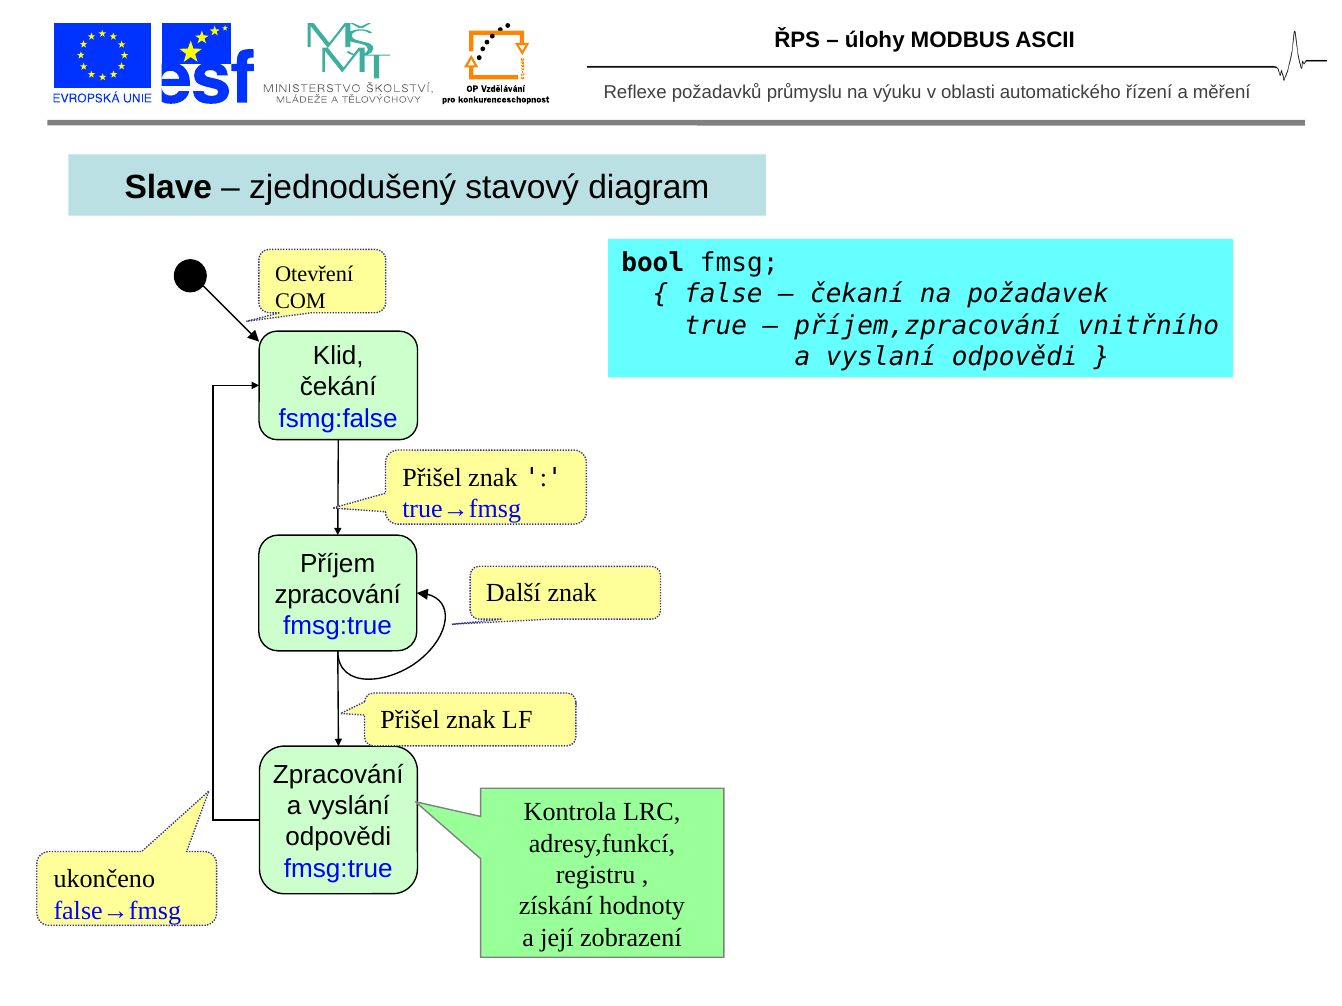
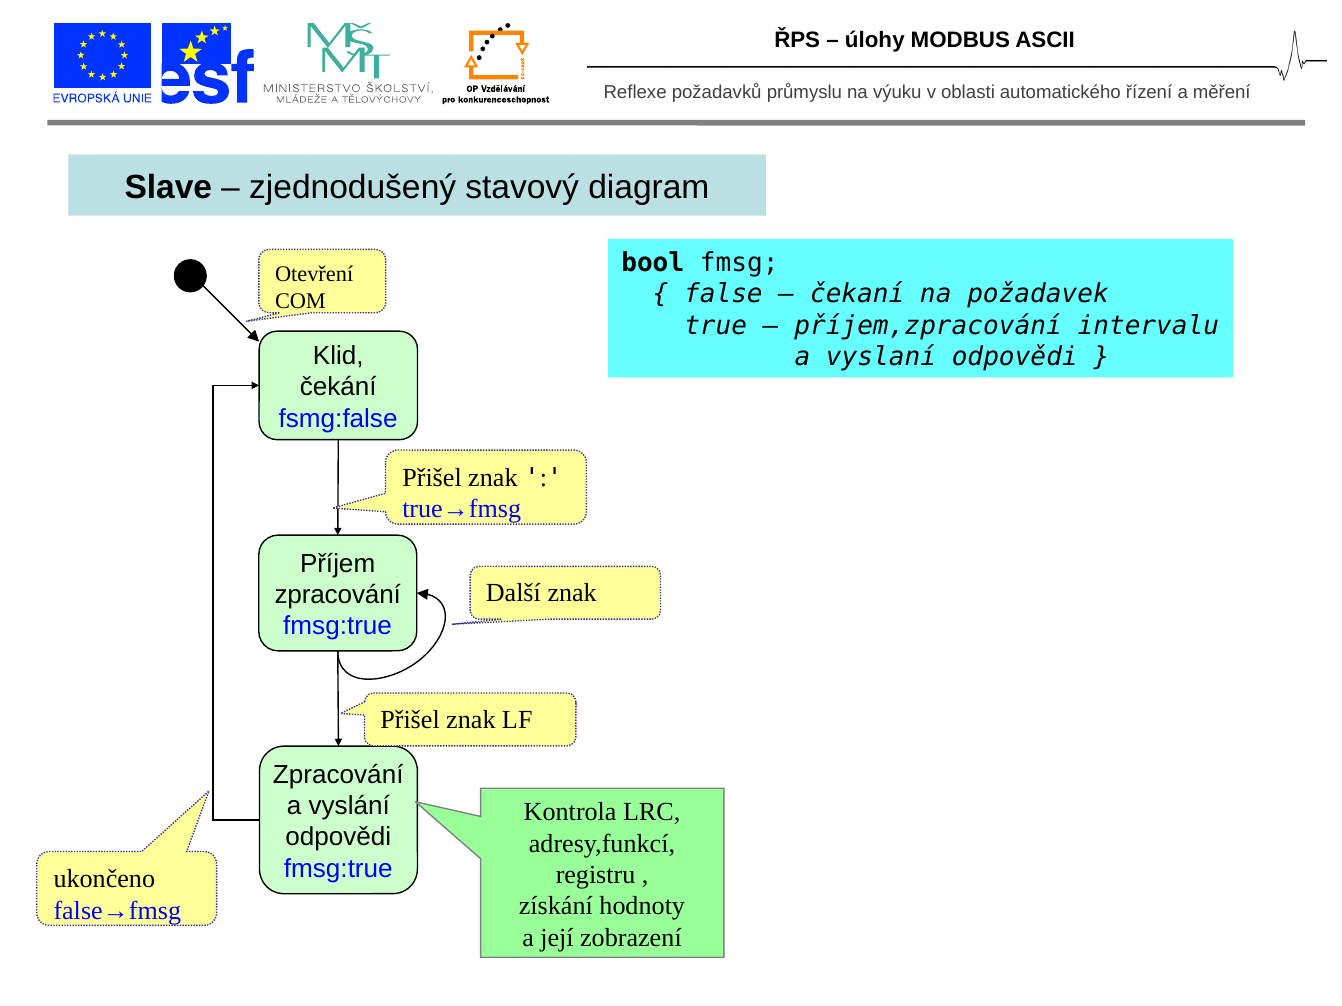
vnitřního: vnitřního -> intervalu
